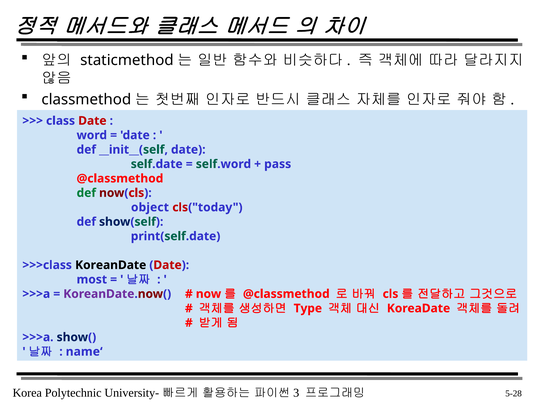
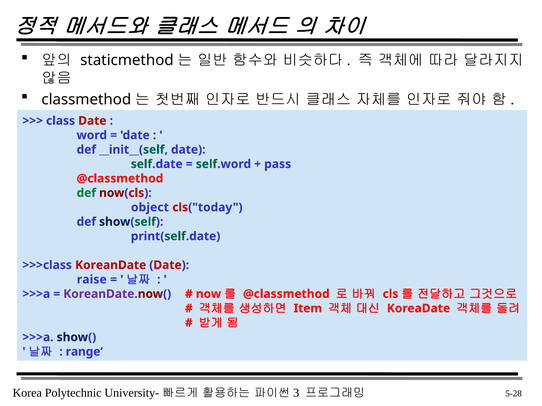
KoreanDate colour: black -> red
most: most -> raise
Type: Type -> Item
name‘: name‘ -> range‘
